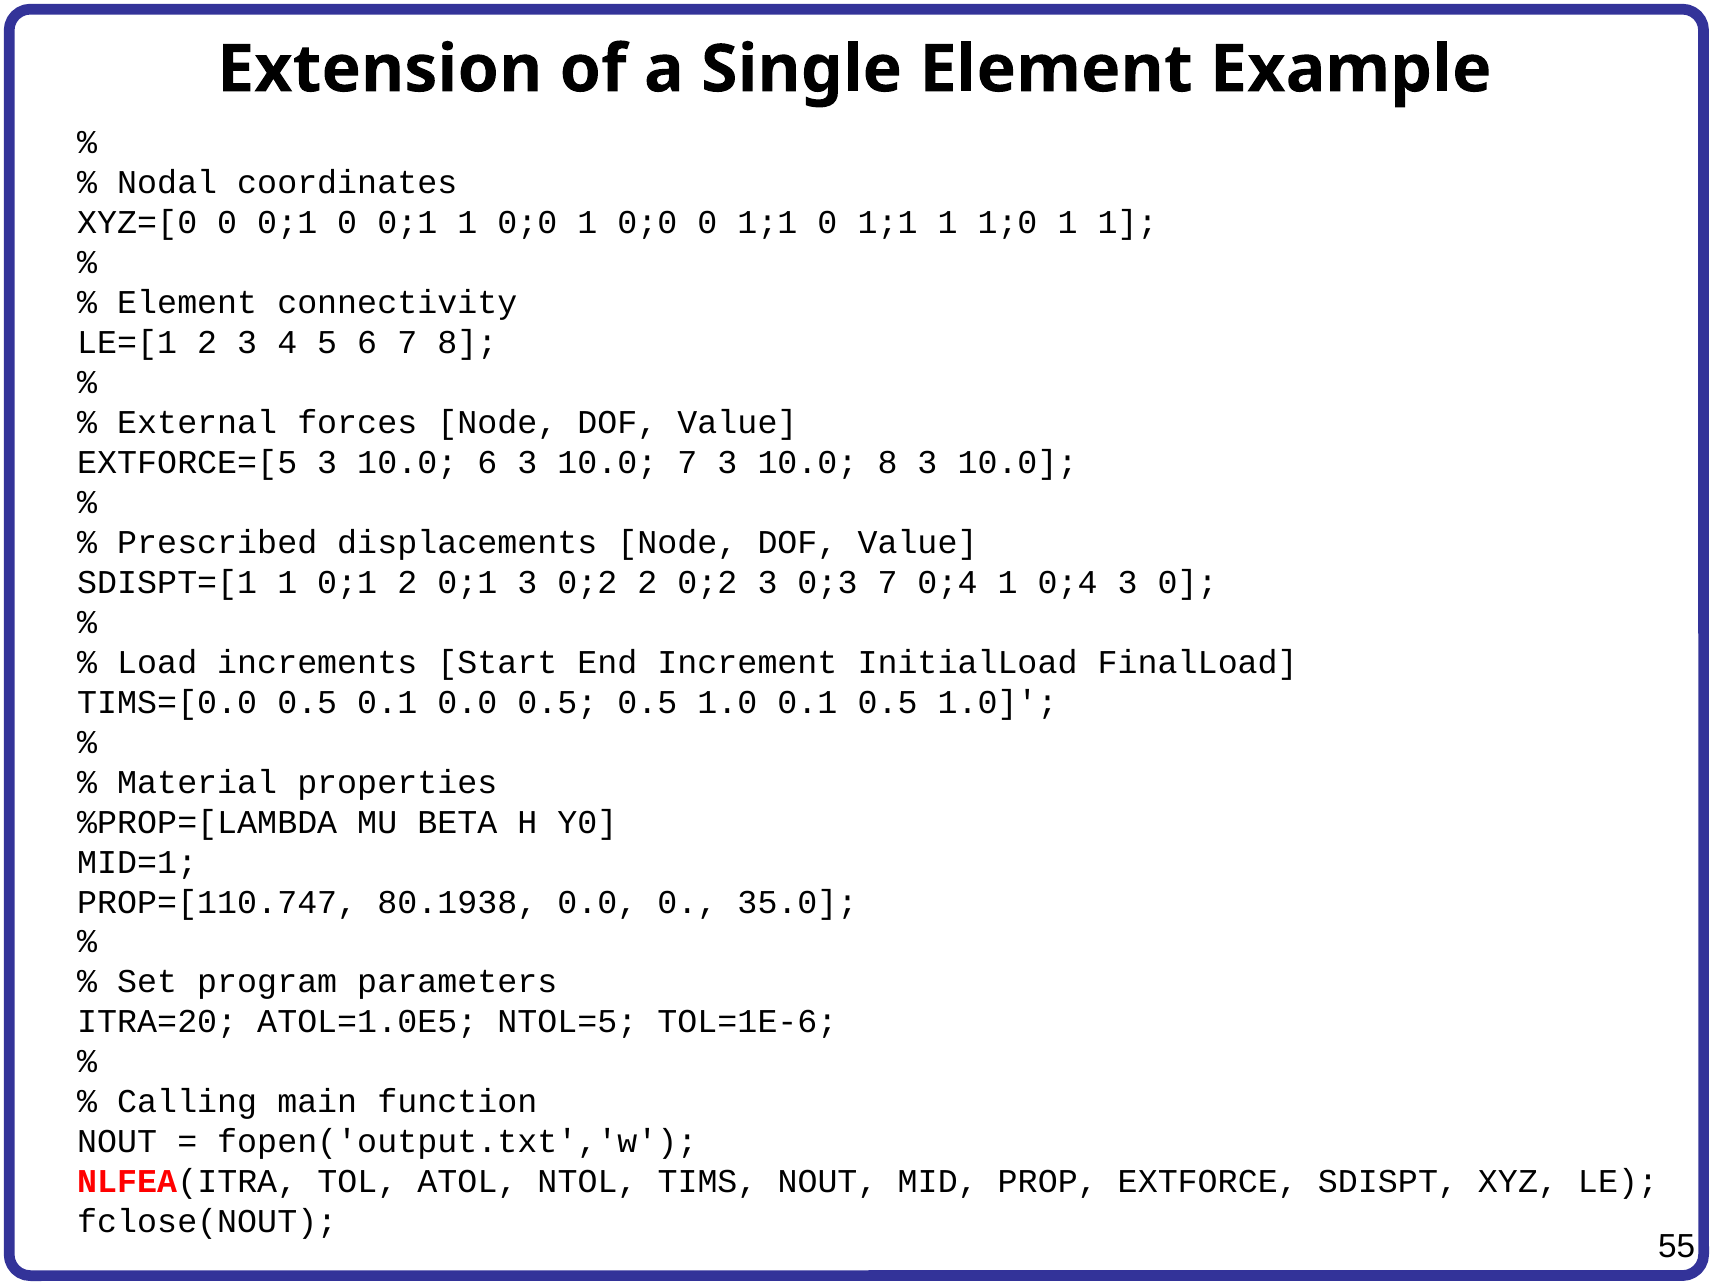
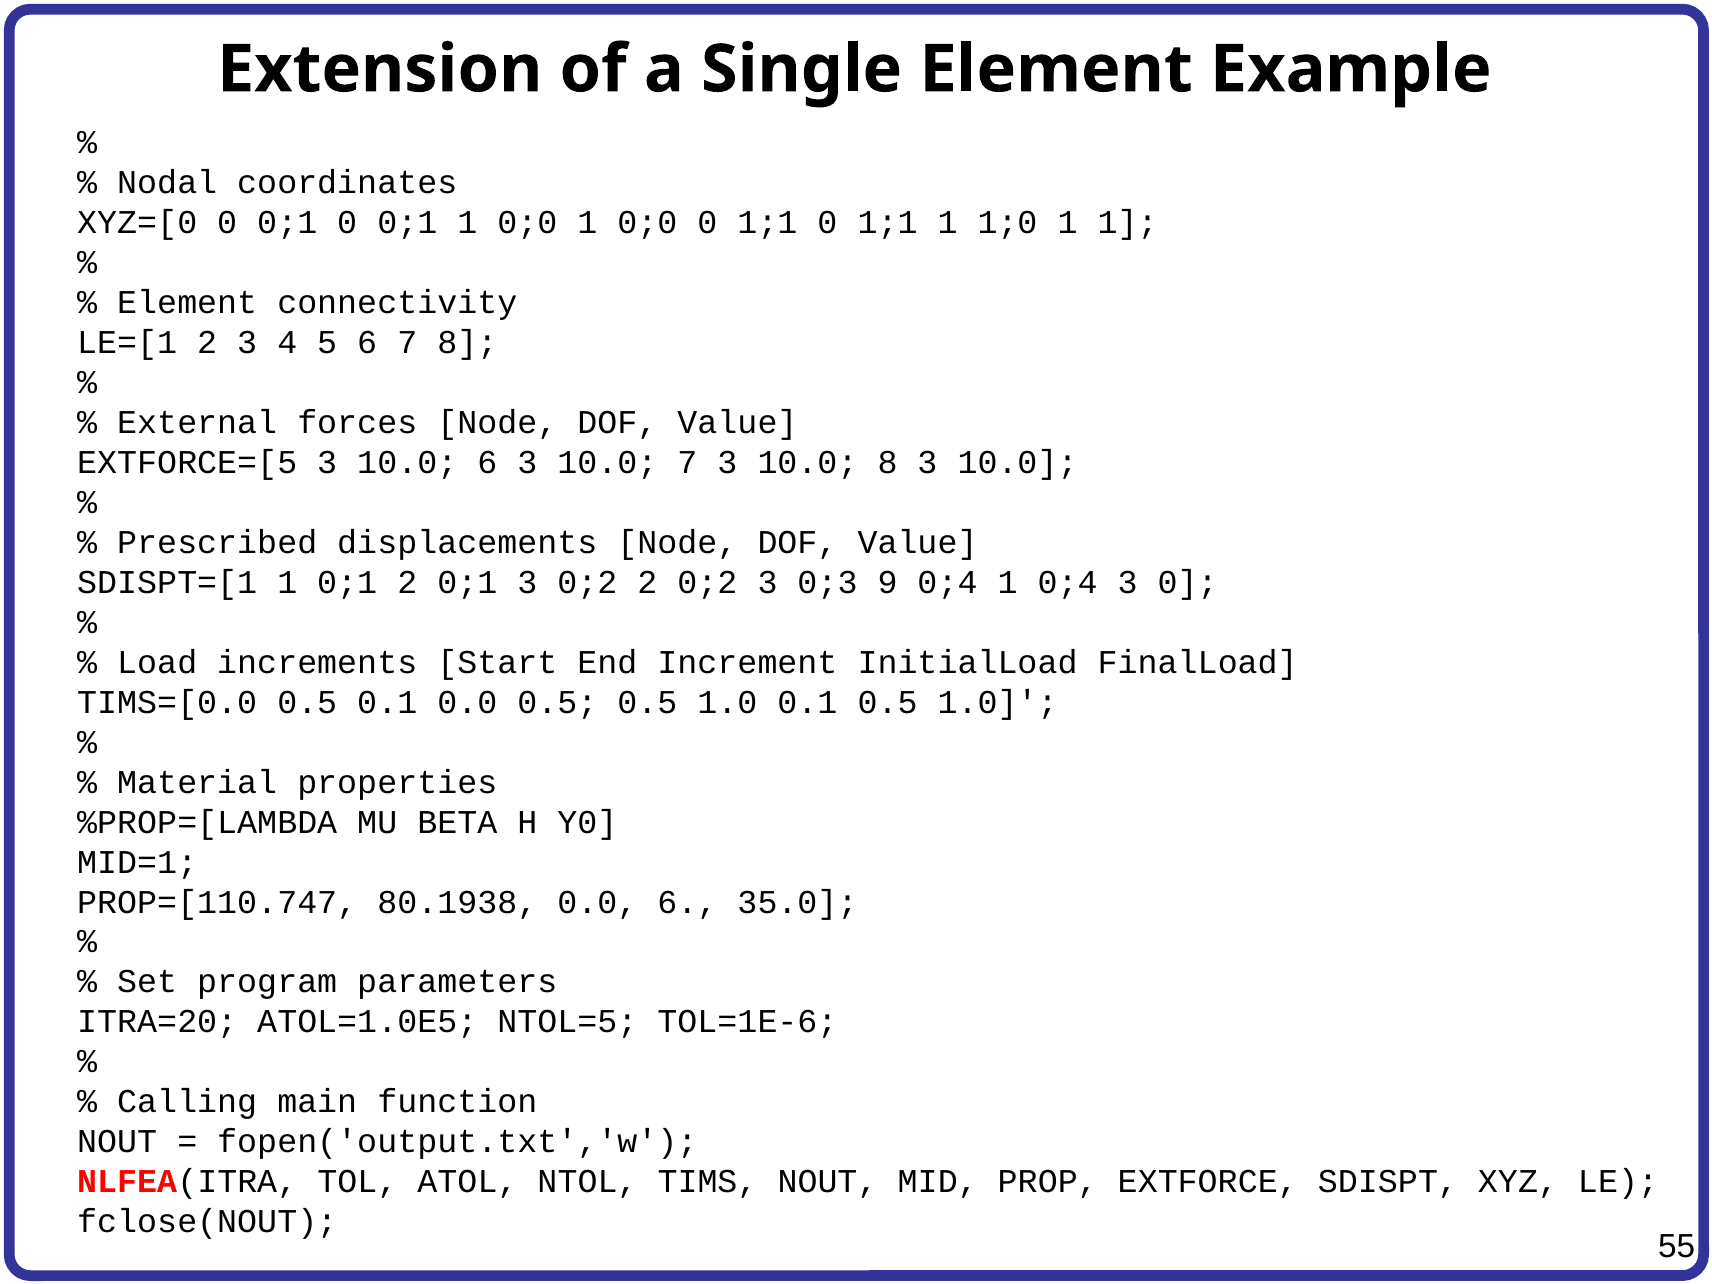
0;3 7: 7 -> 9
0.0 0: 0 -> 6
